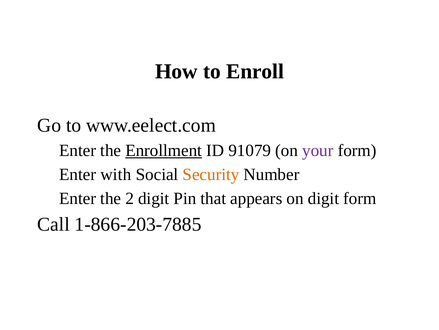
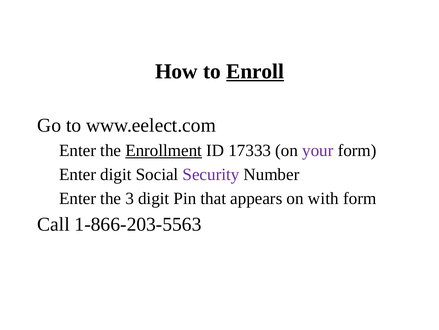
Enroll underline: none -> present
91079: 91079 -> 17333
Enter with: with -> digit
Security colour: orange -> purple
2: 2 -> 3
on digit: digit -> with
1-866-203-7885: 1-866-203-7885 -> 1-866-203-5563
